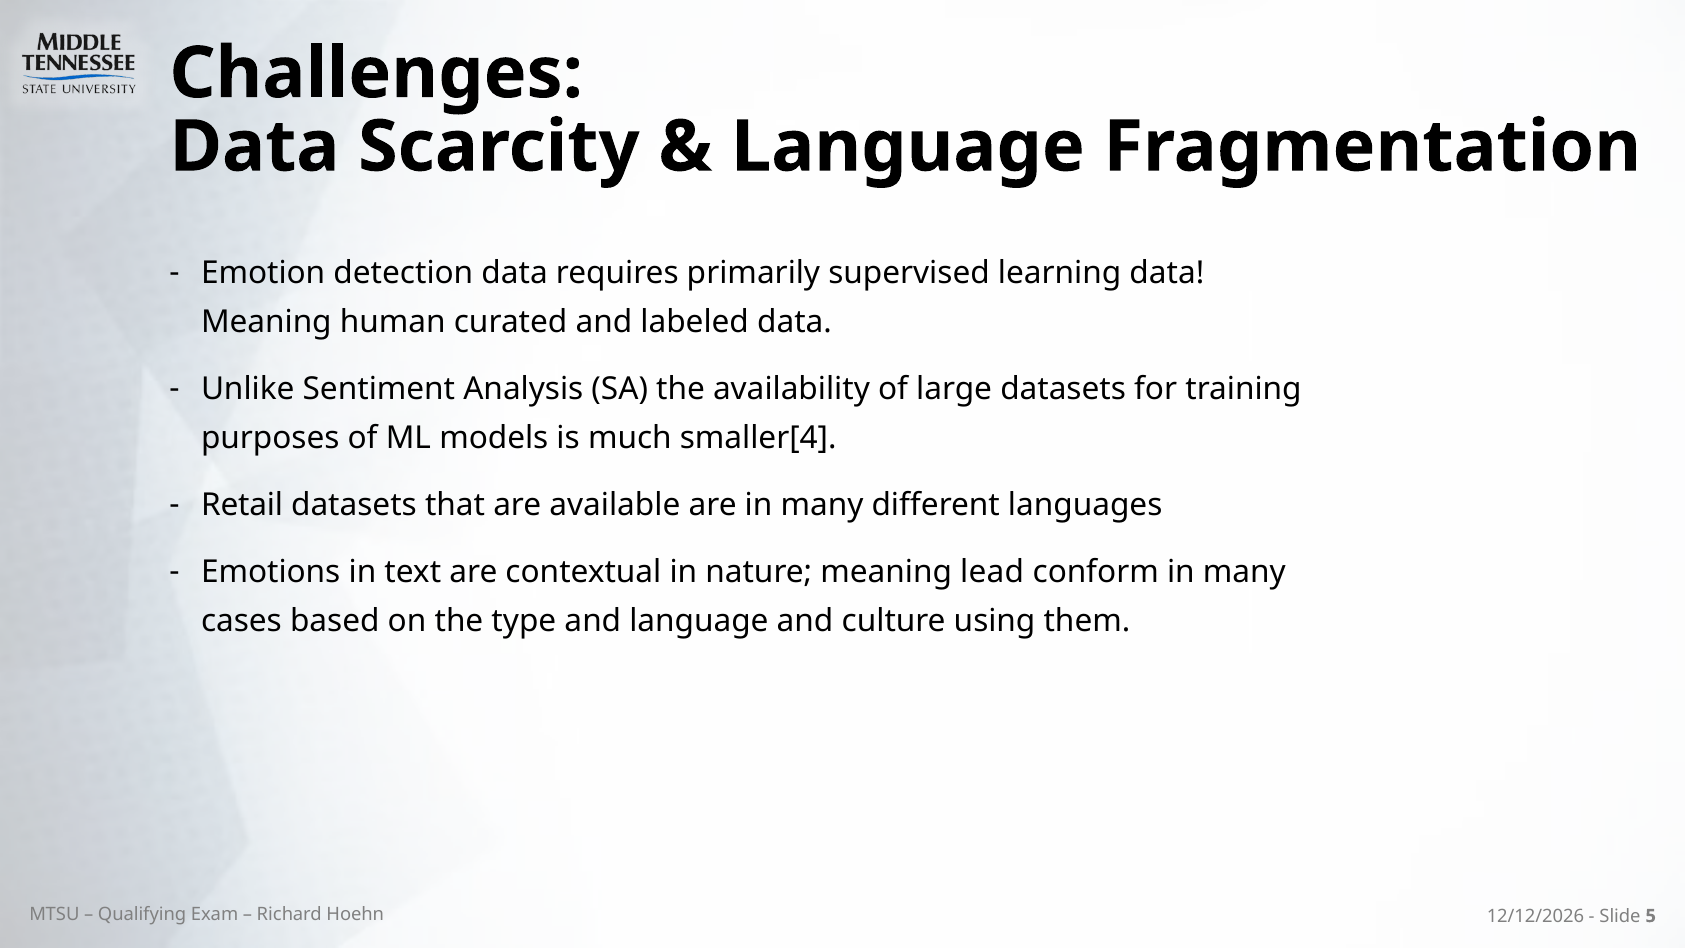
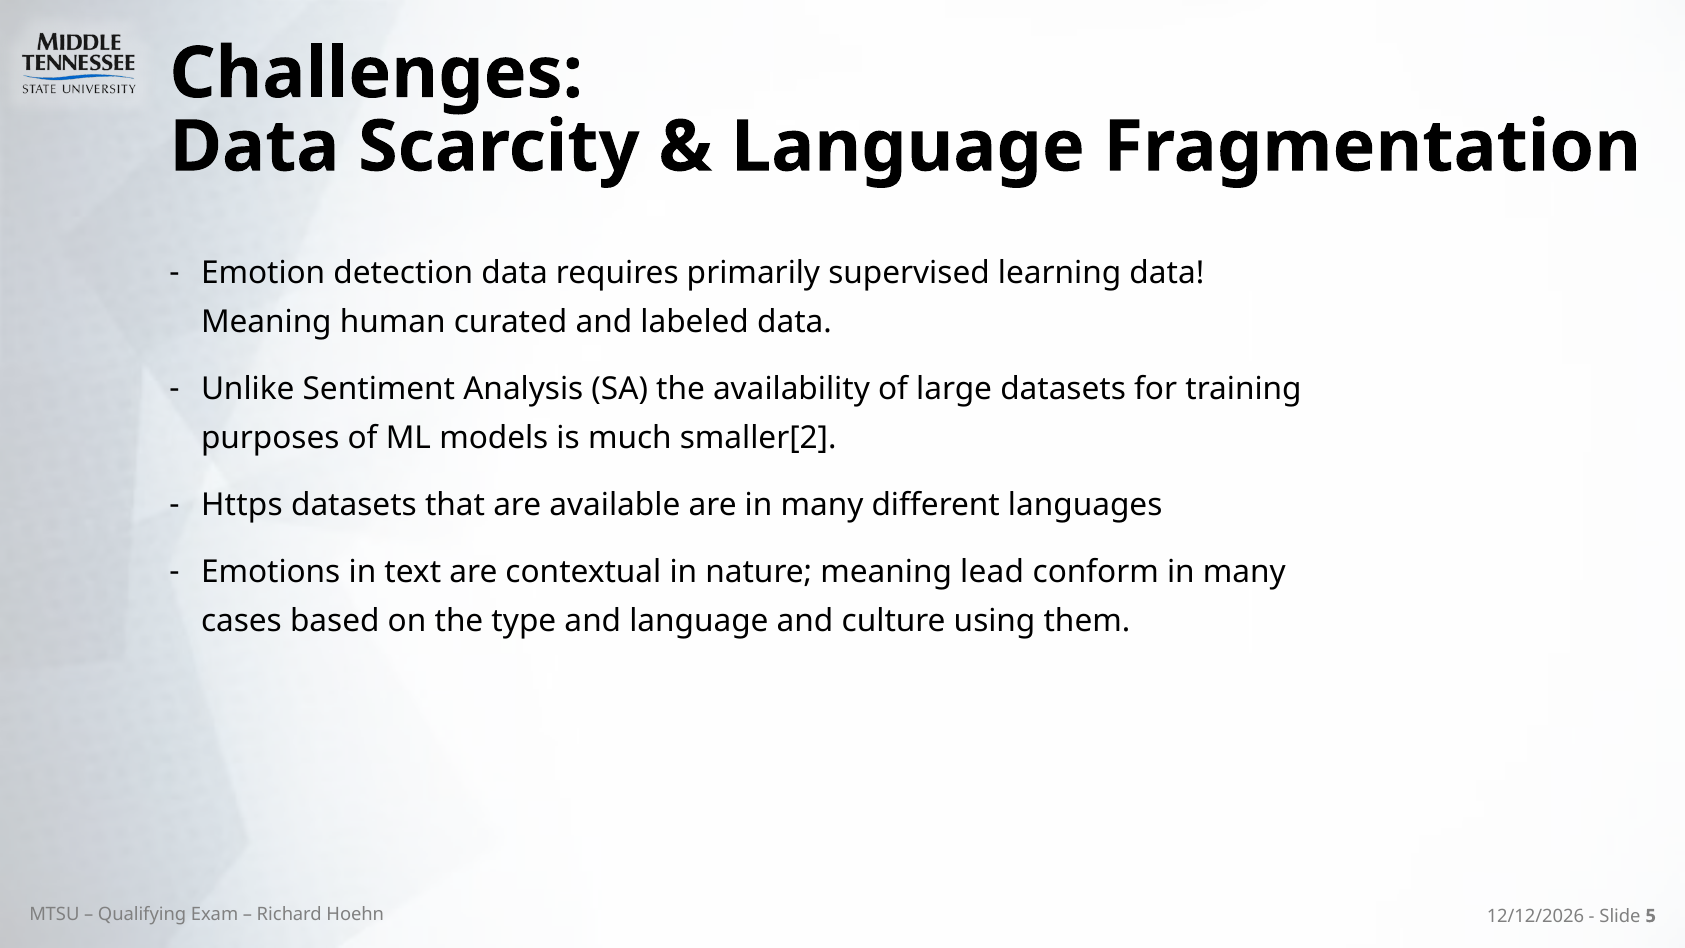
smaller[4: smaller[4 -> smaller[2
Retail: Retail -> Https
